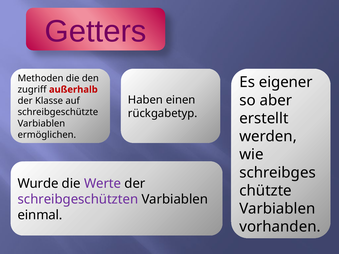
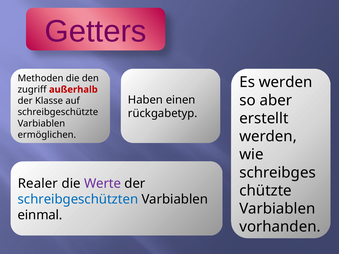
eigener at (286, 82): eigener -> werden
Wurde: Wurde -> Realer
schreibgeschützten colour: purple -> blue
